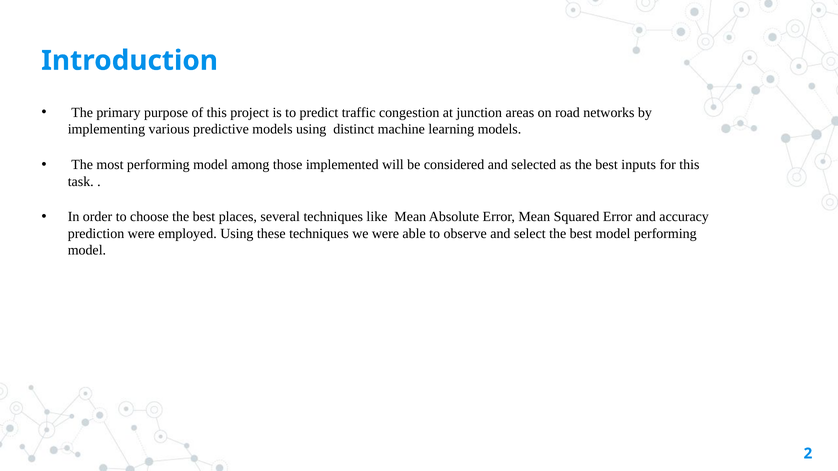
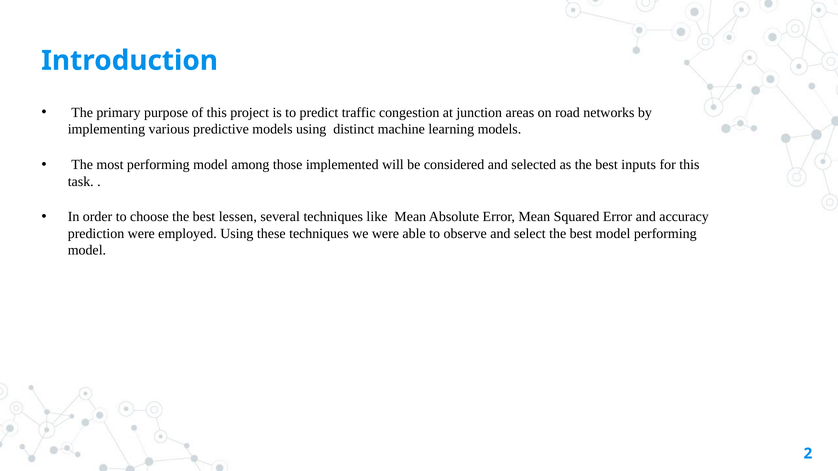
places: places -> lessen
